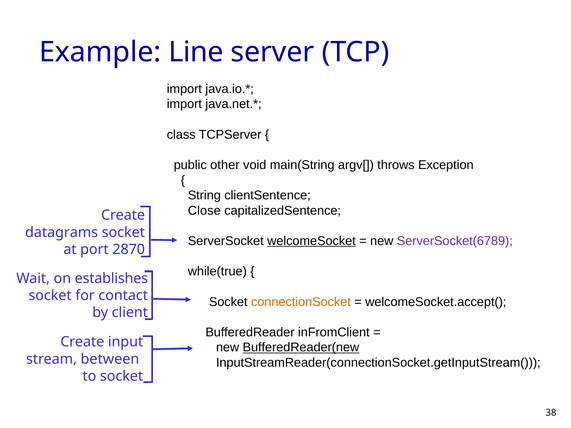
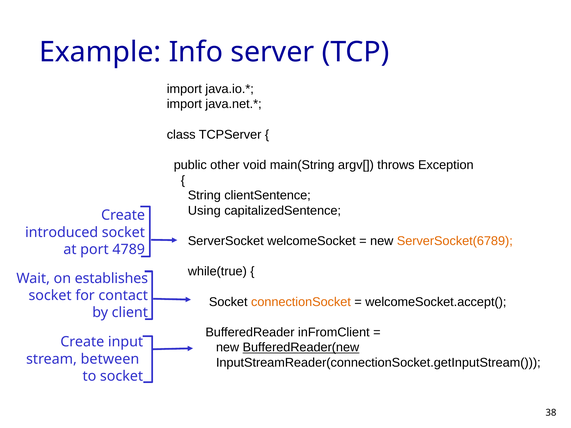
Line: Line -> Info
Close: Close -> Using
datagrams: datagrams -> introduced
welcomeSocket underline: present -> none
ServerSocket(6789 colour: purple -> orange
2870: 2870 -> 4789
